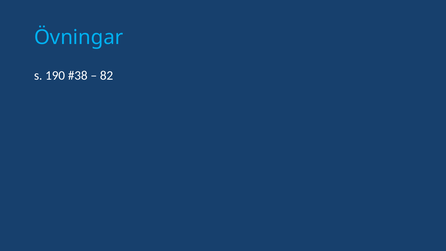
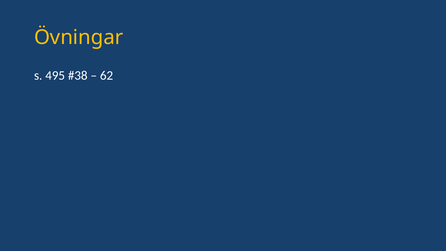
Övningar colour: light blue -> yellow
190: 190 -> 495
82: 82 -> 62
